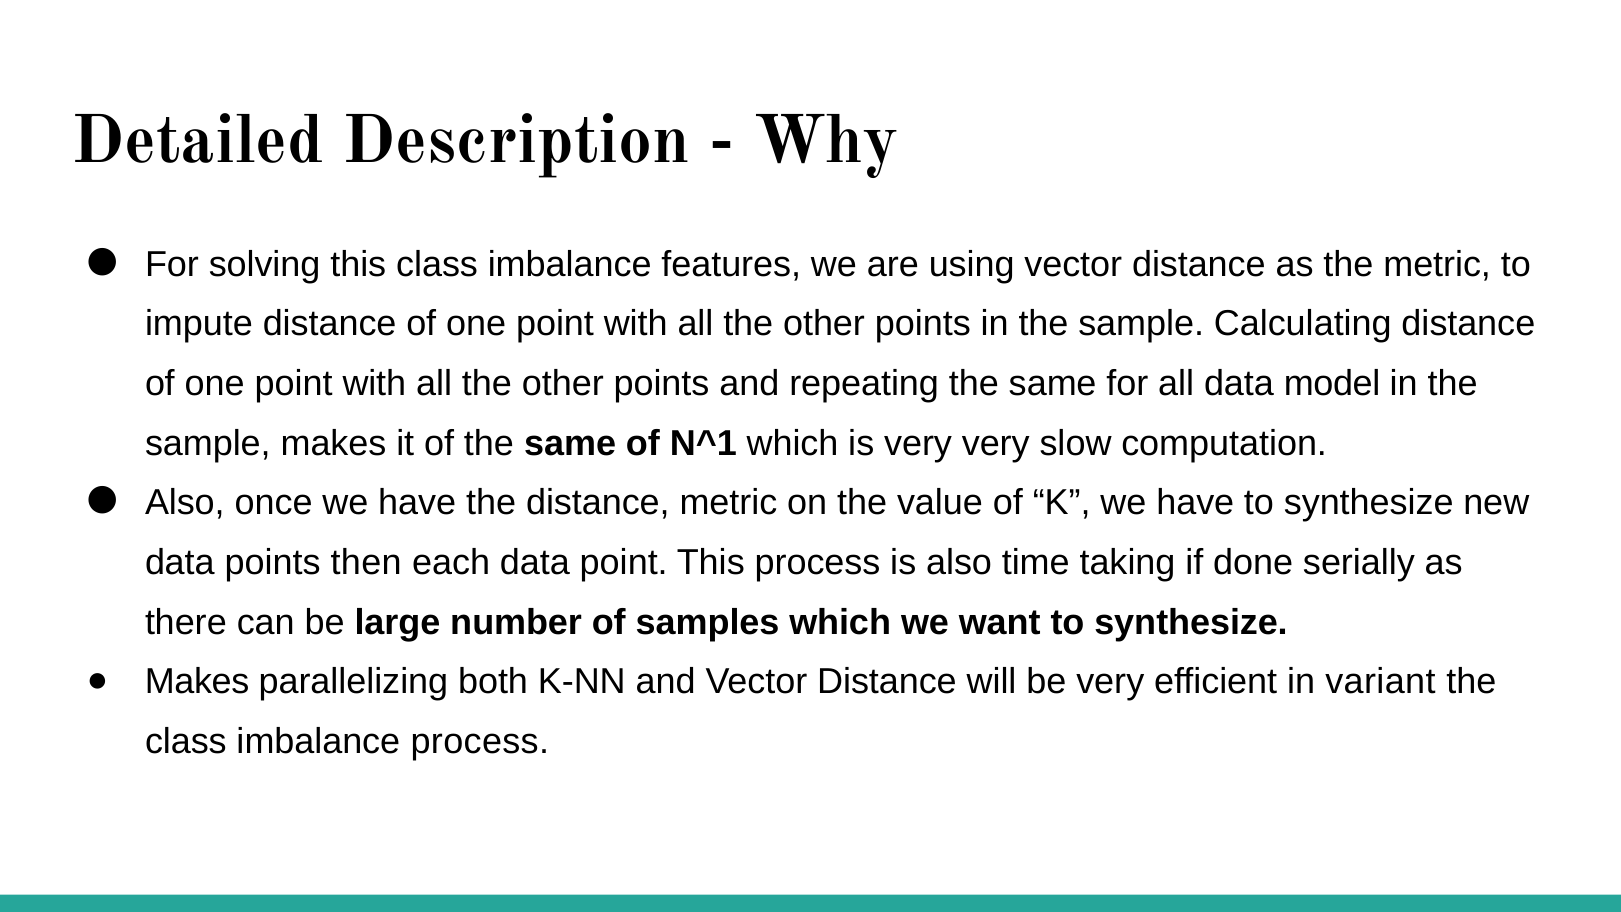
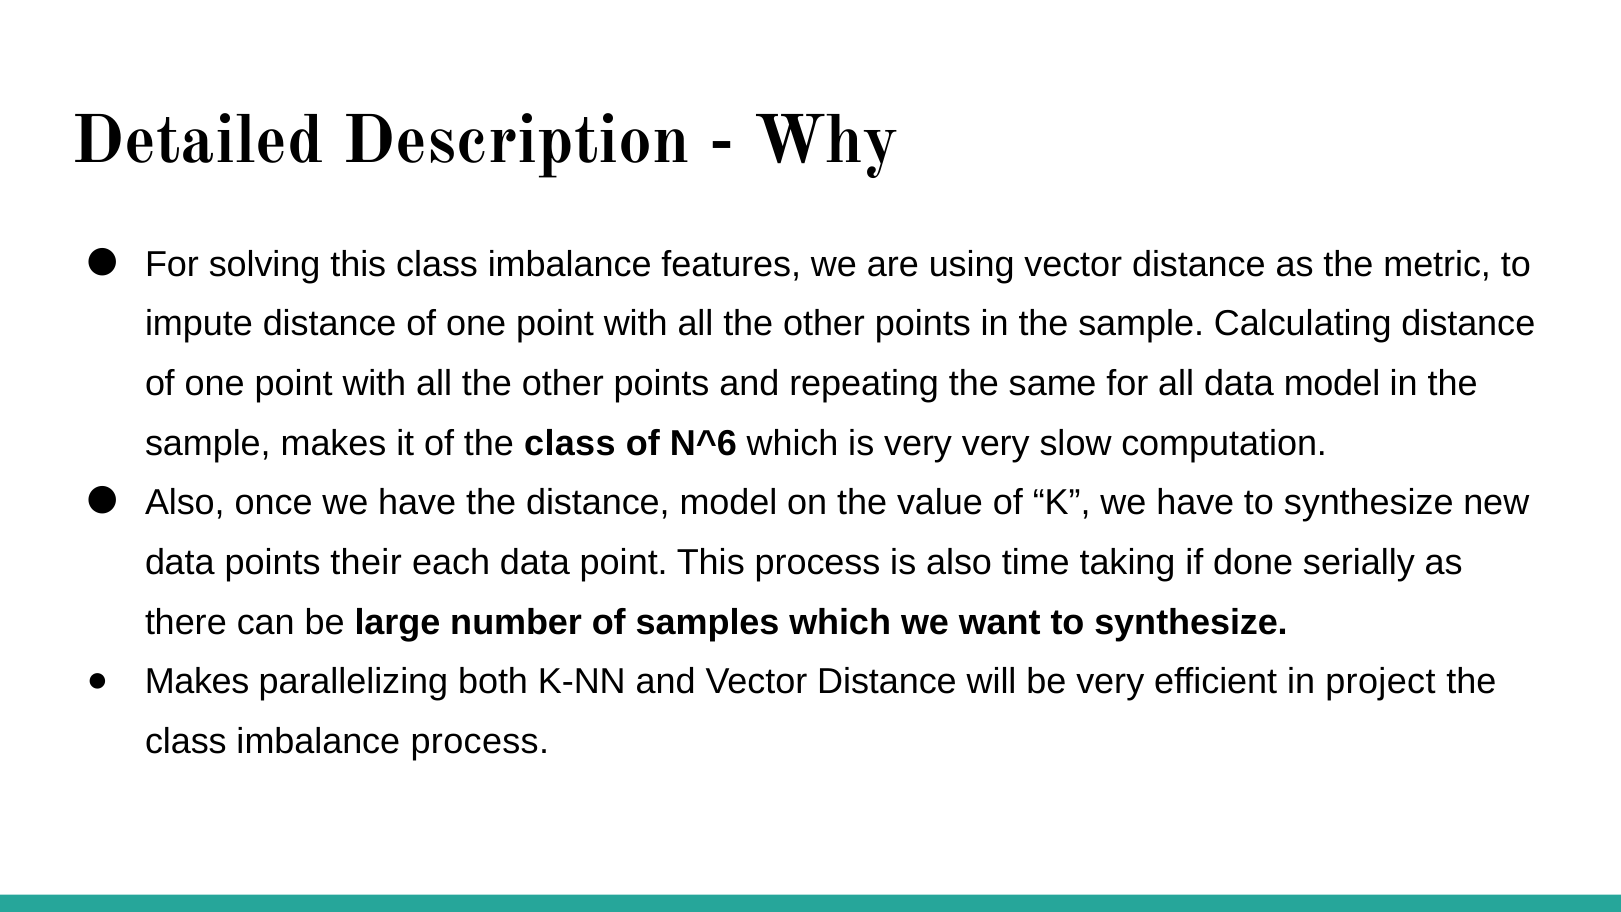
of the same: same -> class
N^1: N^1 -> N^6
distance metric: metric -> model
then: then -> their
variant: variant -> project
